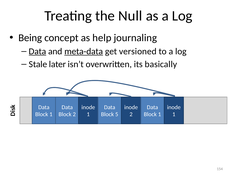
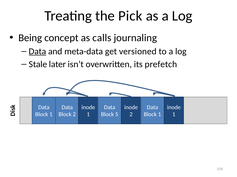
Null: Null -> Pick
help: help -> calls
meta-data underline: present -> none
basically: basically -> prefetch
